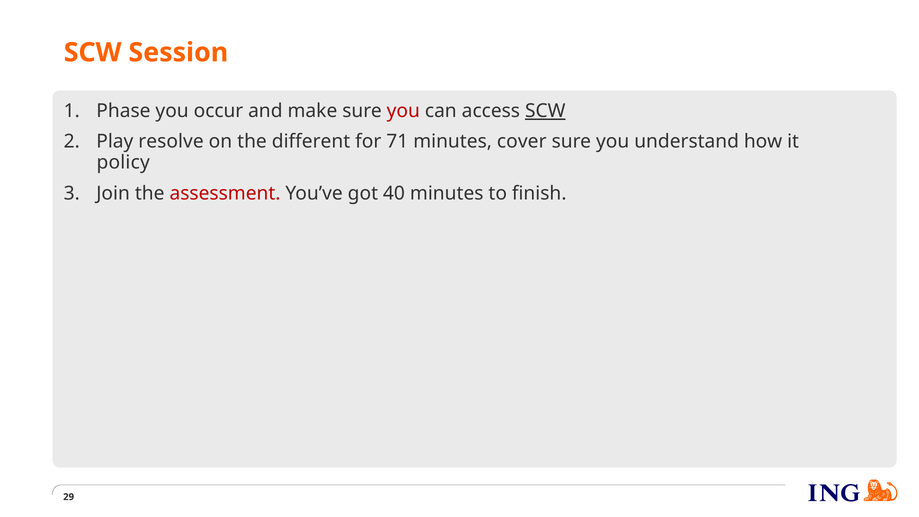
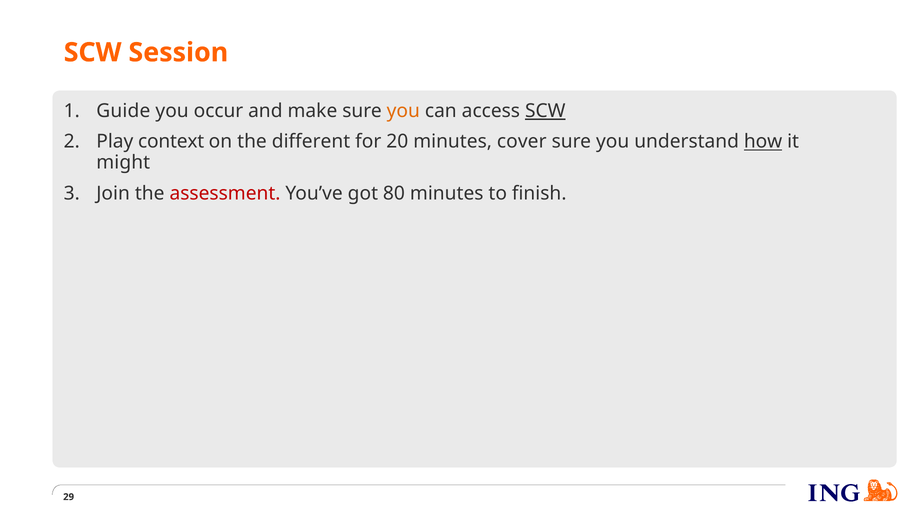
Phase: Phase -> Guide
you at (403, 111) colour: red -> orange
resolve: resolve -> context
71: 71 -> 20
how underline: none -> present
policy: policy -> might
40: 40 -> 80
